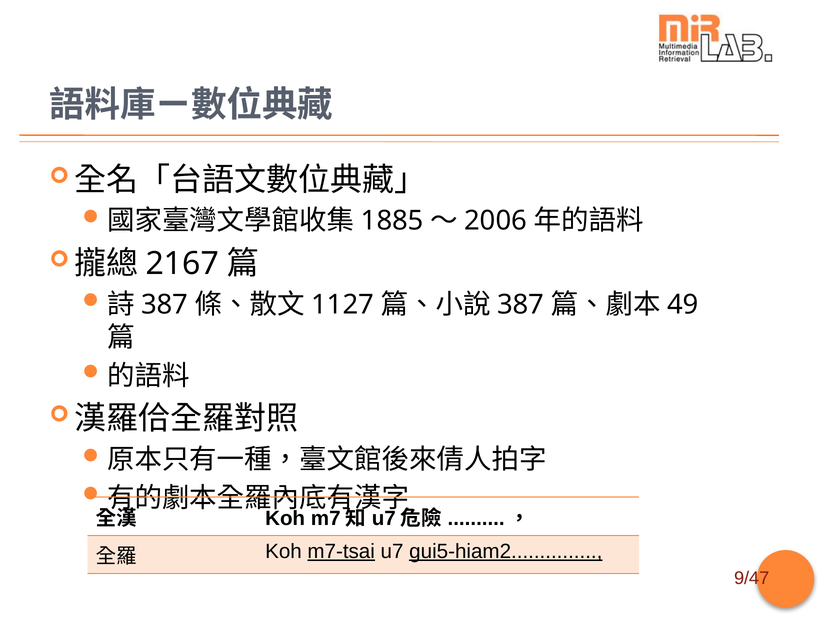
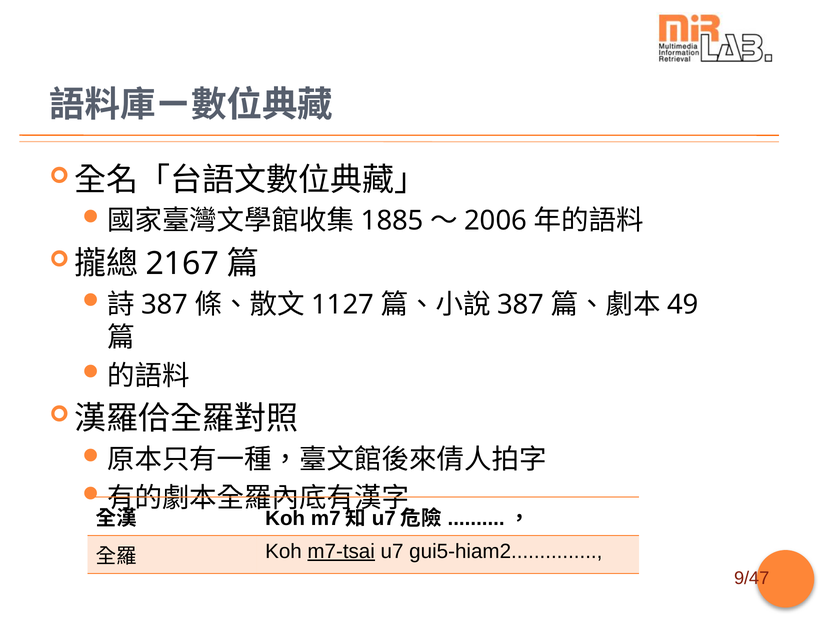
gui5-hiam2 underline: present -> none
